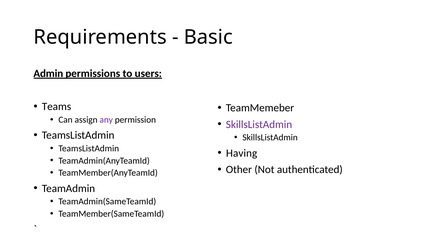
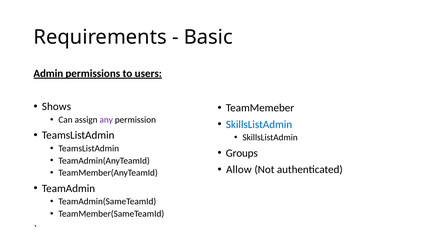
Teams: Teams -> Shows
SkillsListAdmin at (259, 124) colour: purple -> blue
Having: Having -> Groups
Other: Other -> Allow
